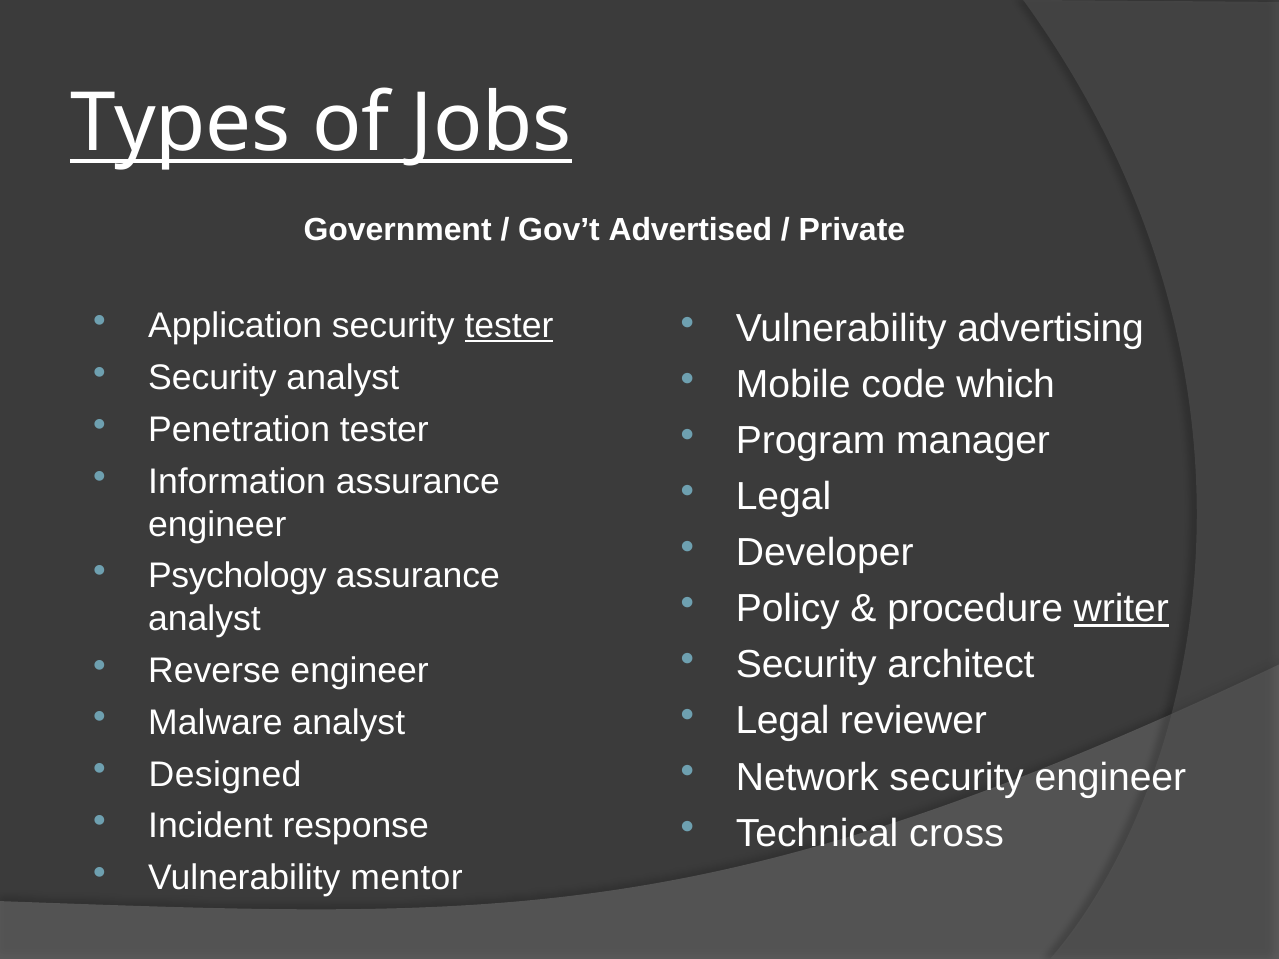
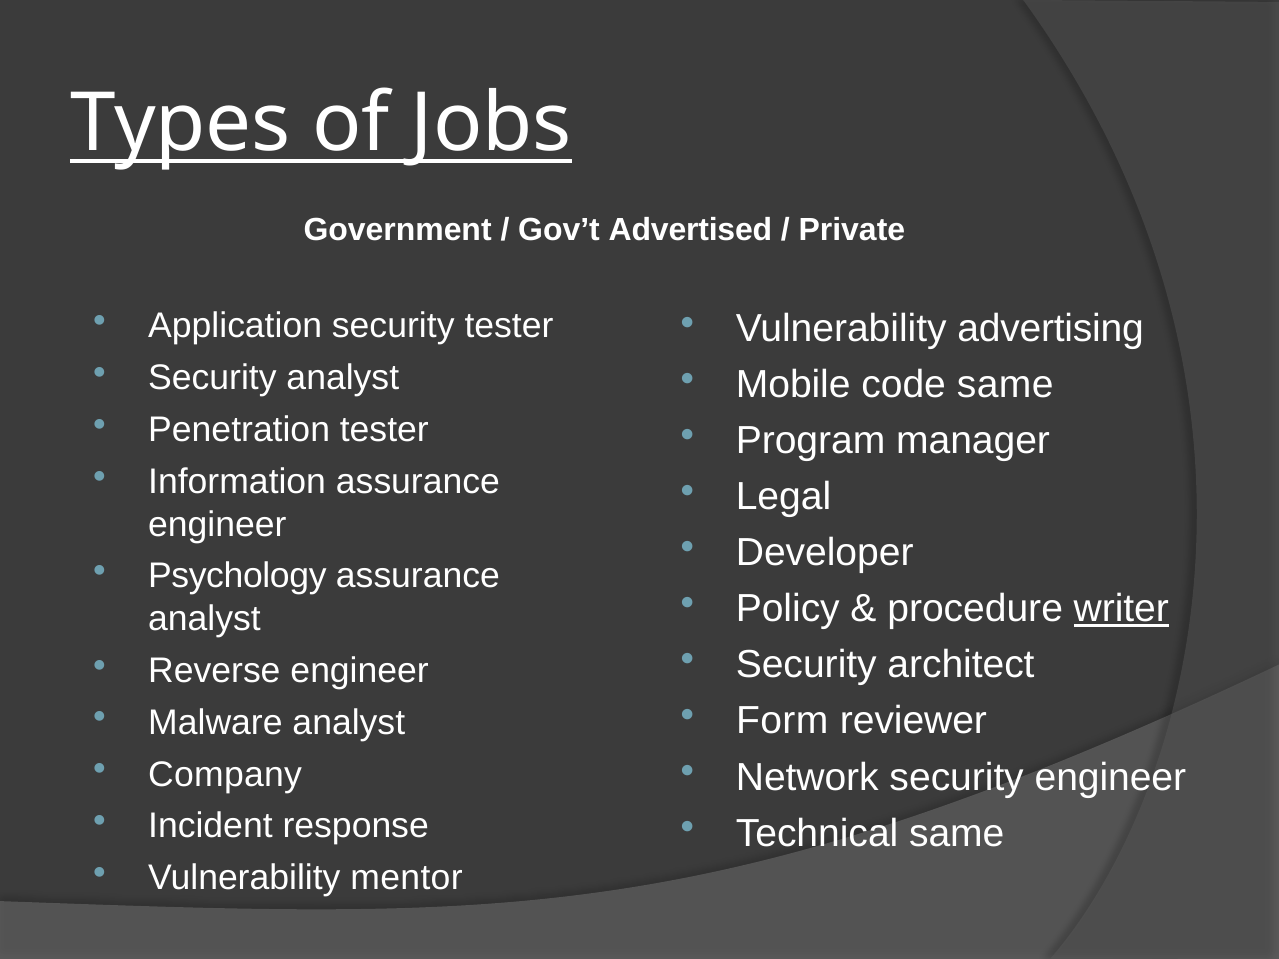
tester at (509, 326) underline: present -> none
code which: which -> same
Legal at (783, 721): Legal -> Form
Designed: Designed -> Company
Technical cross: cross -> same
